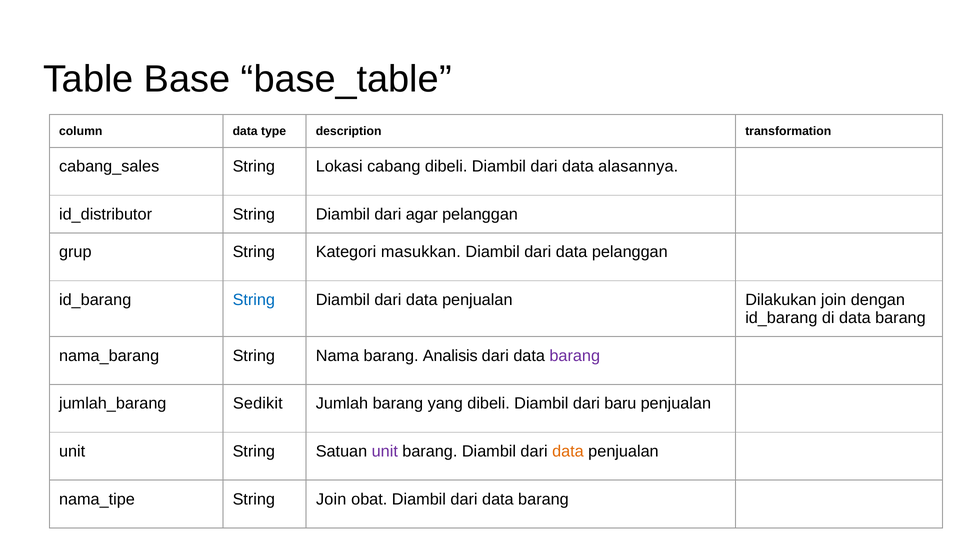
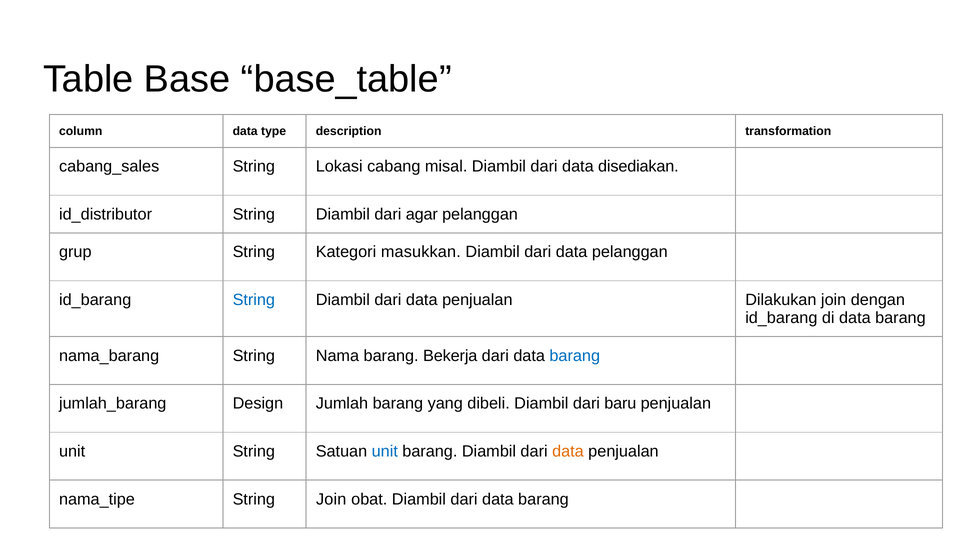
cabang dibeli: dibeli -> misal
alasannya: alasannya -> disediakan
Analisis: Analisis -> Bekerja
barang at (575, 356) colour: purple -> blue
Sedikit: Sedikit -> Design
unit at (385, 451) colour: purple -> blue
